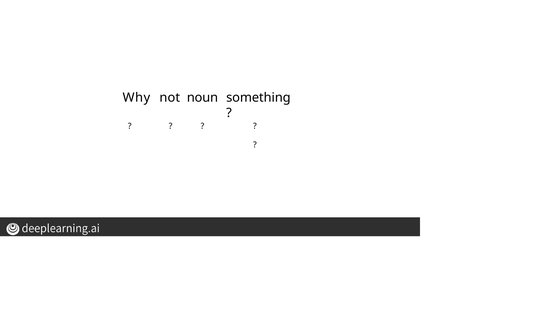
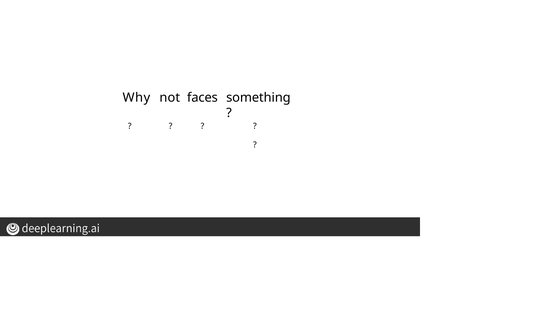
noun: noun -> faces
